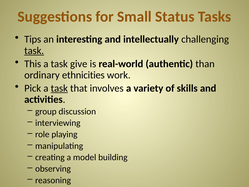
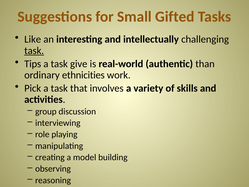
Status: Status -> Gifted
Tips: Tips -> Like
This: This -> Tips
task at (59, 88) underline: present -> none
